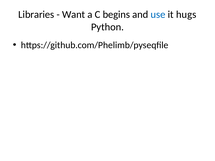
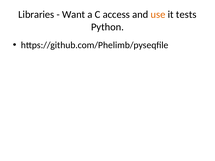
begins: begins -> access
use colour: blue -> orange
hugs: hugs -> tests
